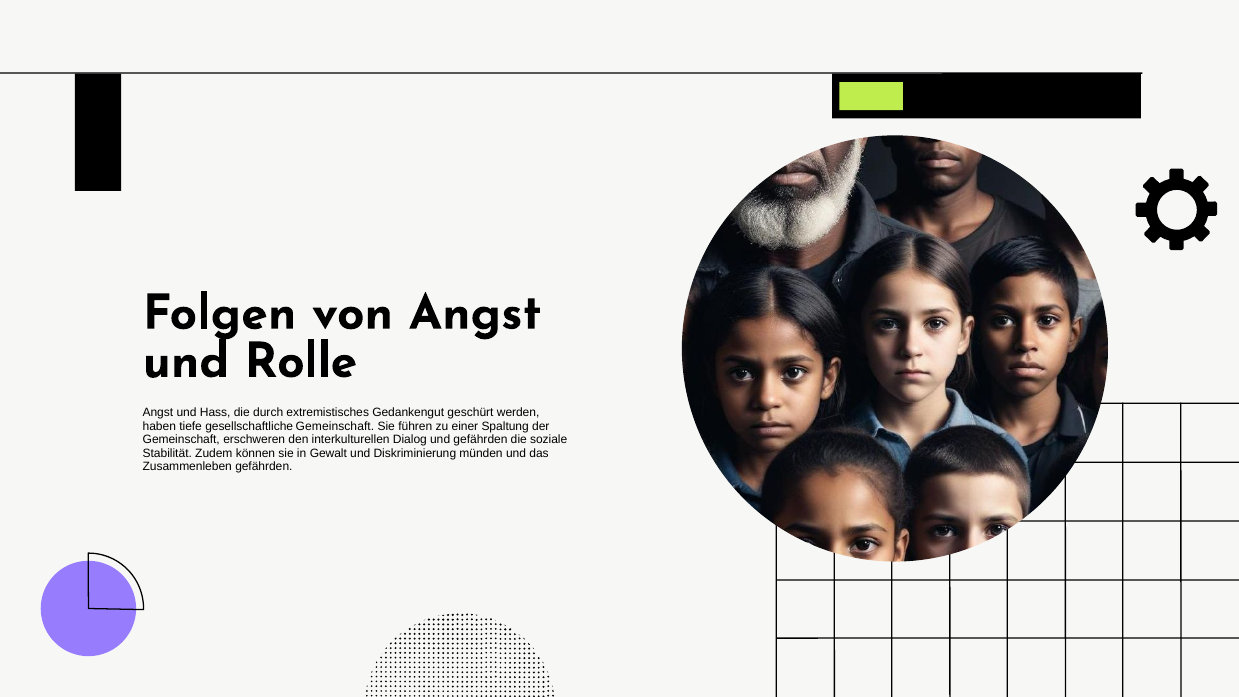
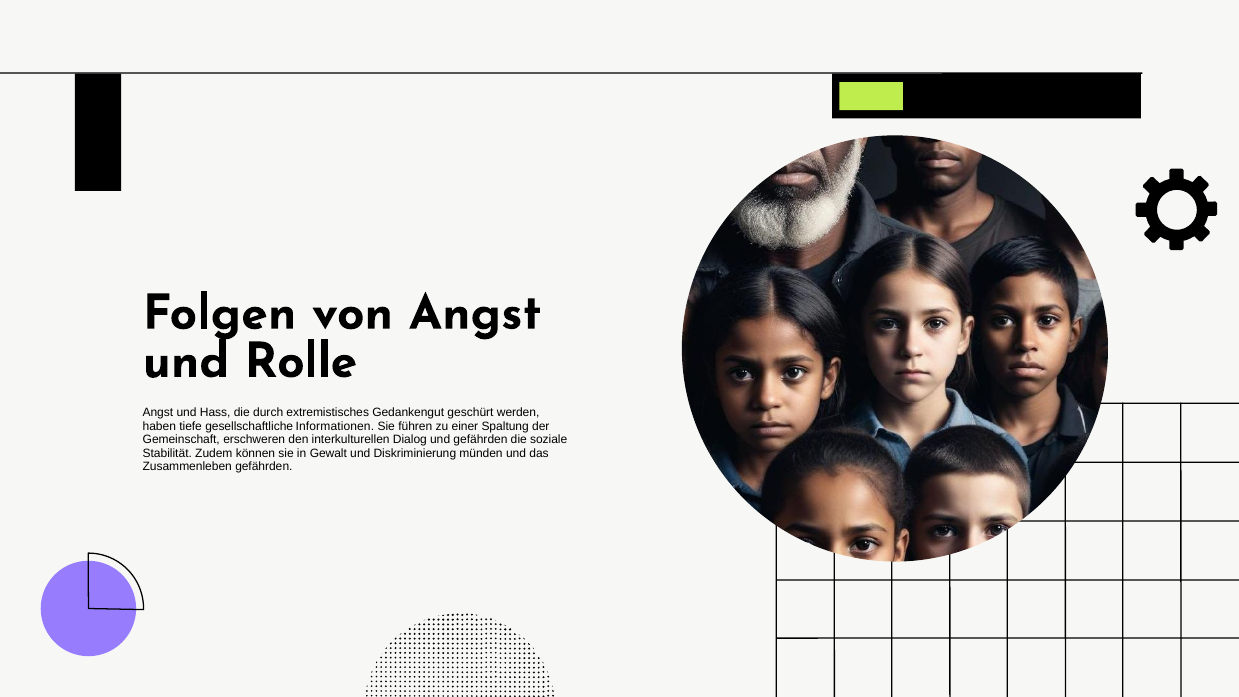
gesellschaftliche Gemeinschaft: Gemeinschaft -> Informationen
